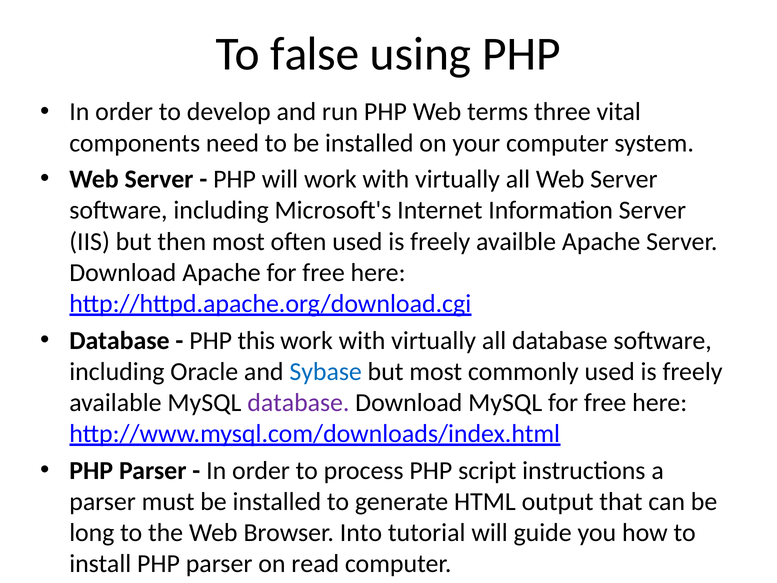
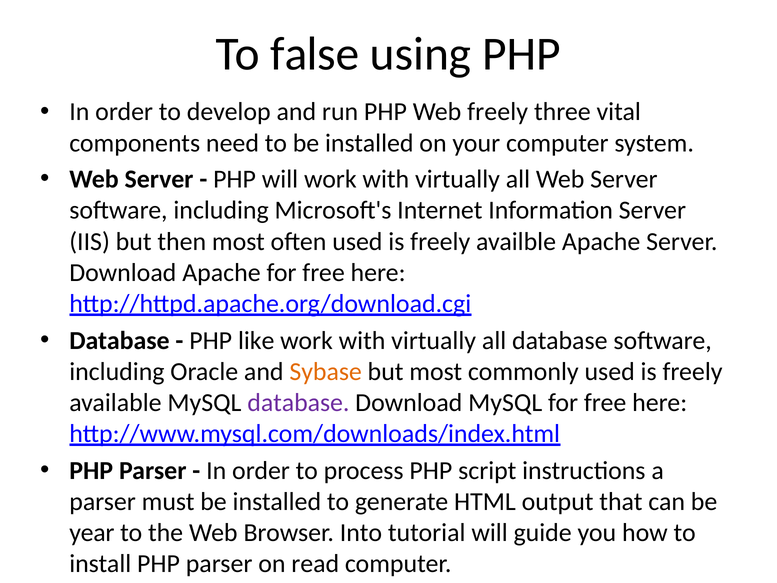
Web terms: terms -> freely
this: this -> like
Sybase colour: blue -> orange
long: long -> year
